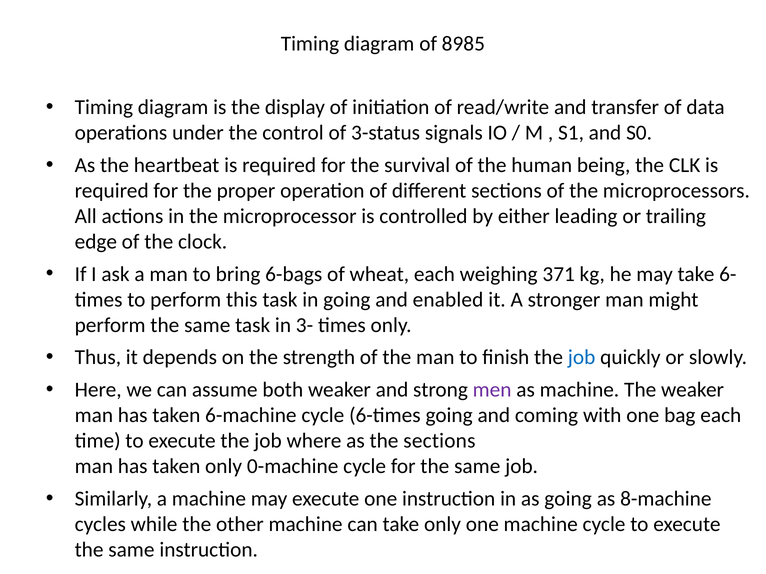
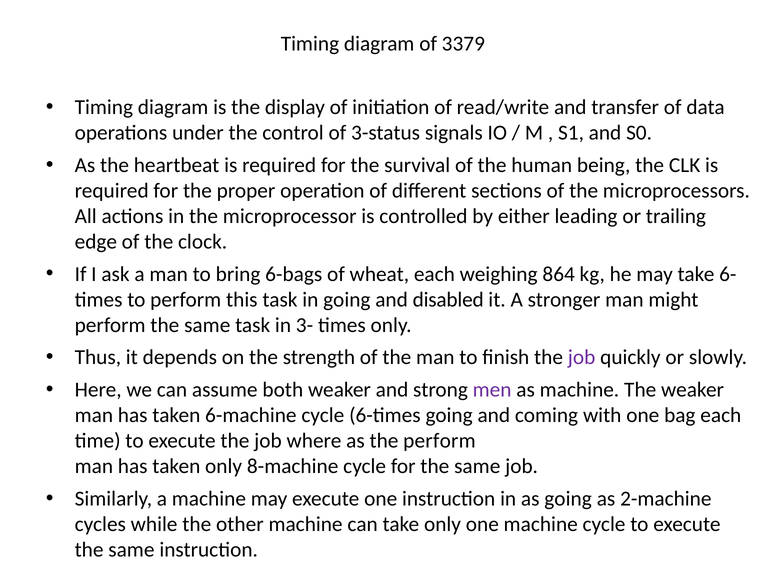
8985: 8985 -> 3379
371: 371 -> 864
enabled: enabled -> disabled
job at (582, 358) colour: blue -> purple
the sections: sections -> perform
0-machine: 0-machine -> 8-machine
8-machine: 8-machine -> 2-machine
